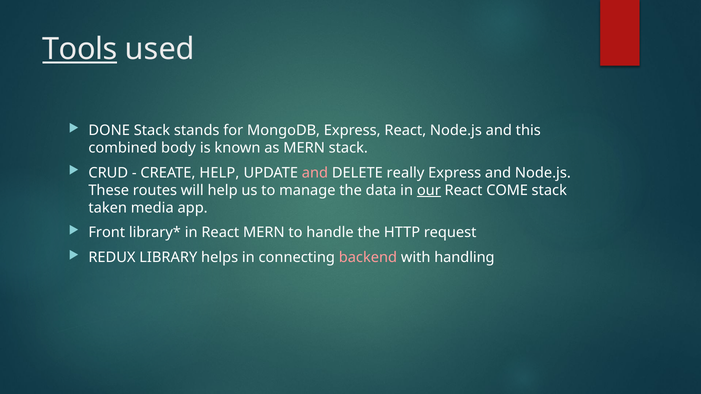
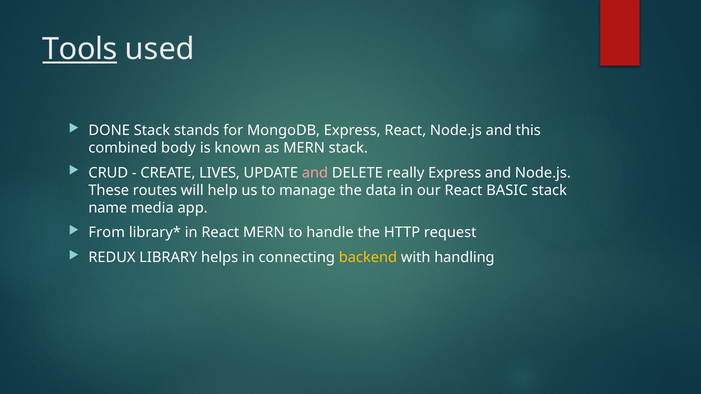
CREATE HELP: HELP -> LIVES
our underline: present -> none
COME: COME -> BASIC
taken: taken -> name
Front: Front -> From
backend colour: pink -> yellow
